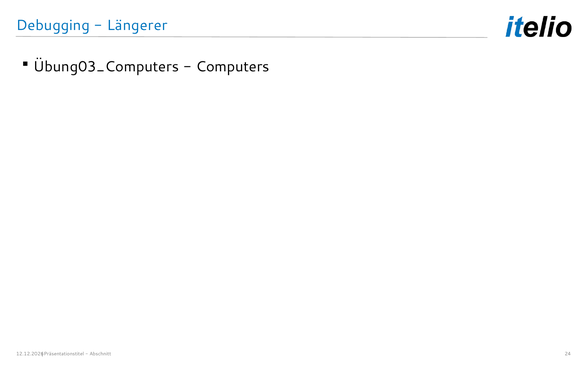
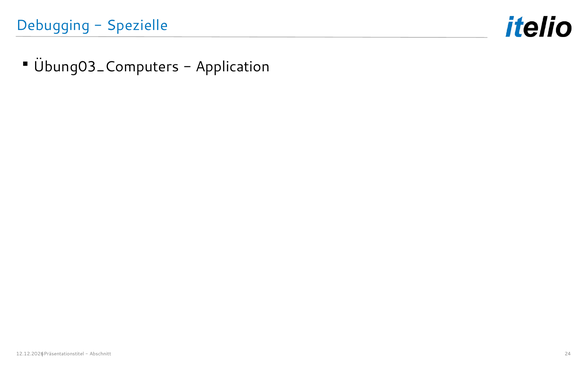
Längerer: Längerer -> Spezielle
Computers: Computers -> Application
